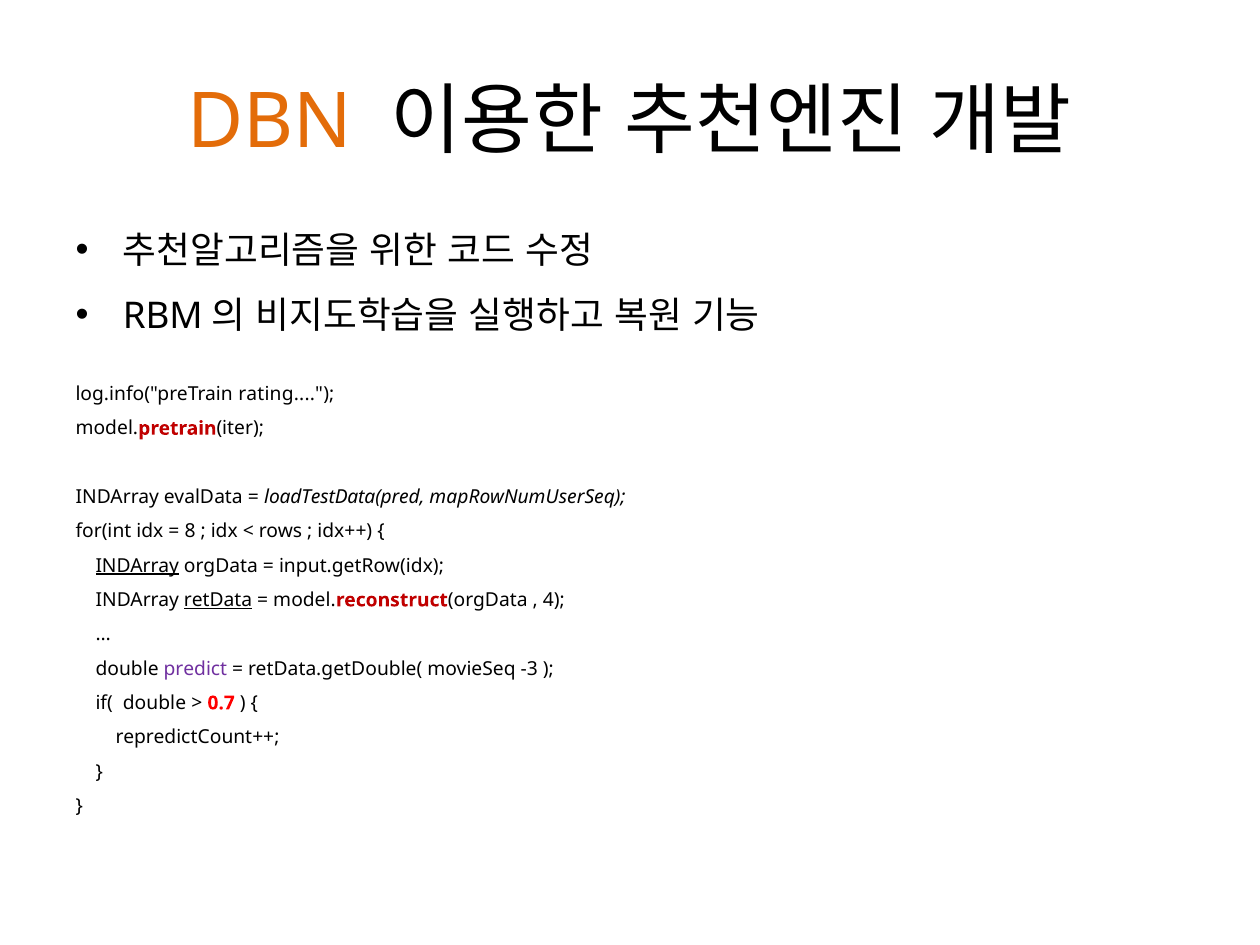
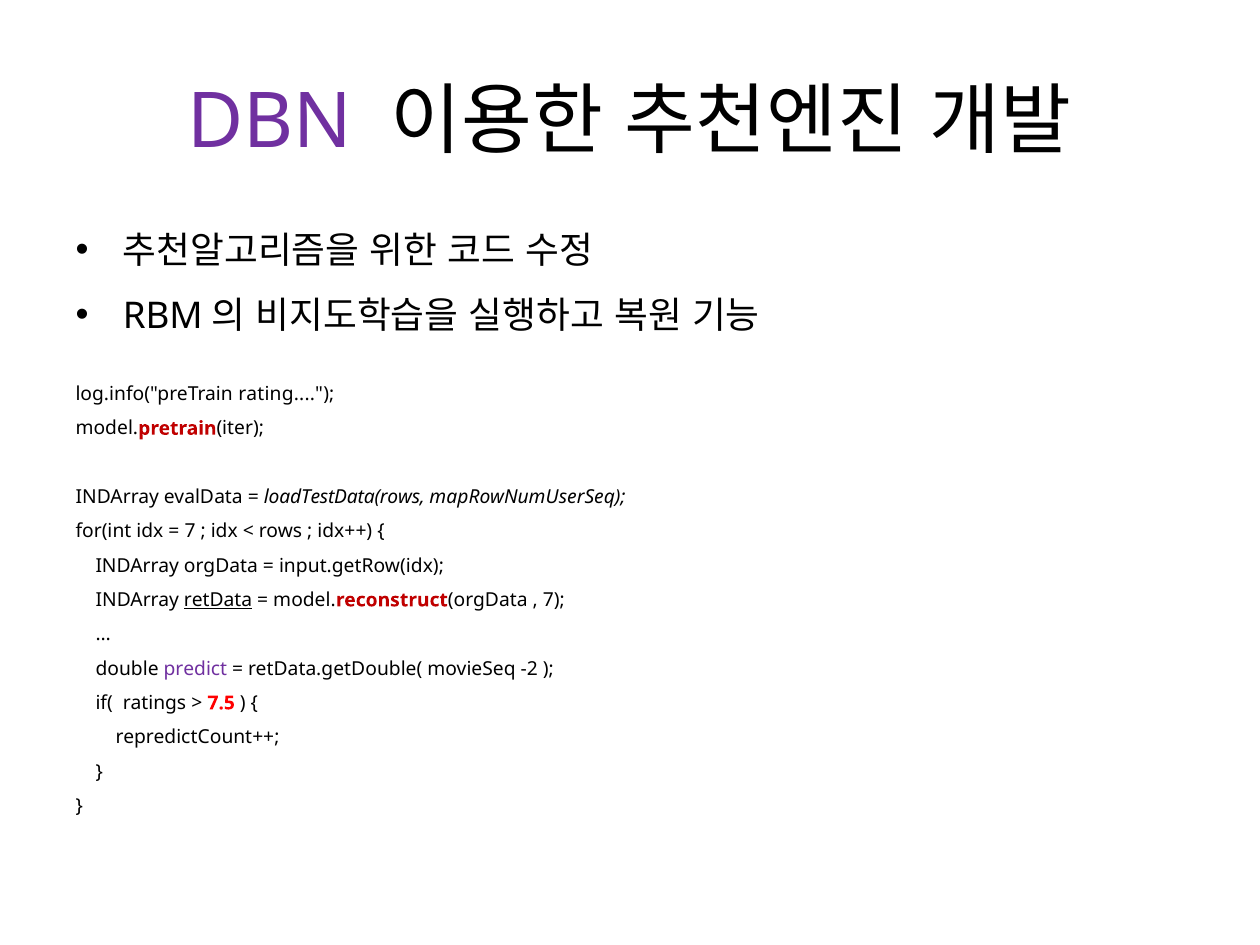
DBN colour: orange -> purple
loadTestData(pred: loadTestData(pred -> loadTestData(rows
8 at (190, 531): 8 -> 7
INDArray at (137, 566) underline: present -> none
4 at (554, 600): 4 -> 7
-3: -3 -> -2
if( double: double -> ratings
0.7: 0.7 -> 7.5
